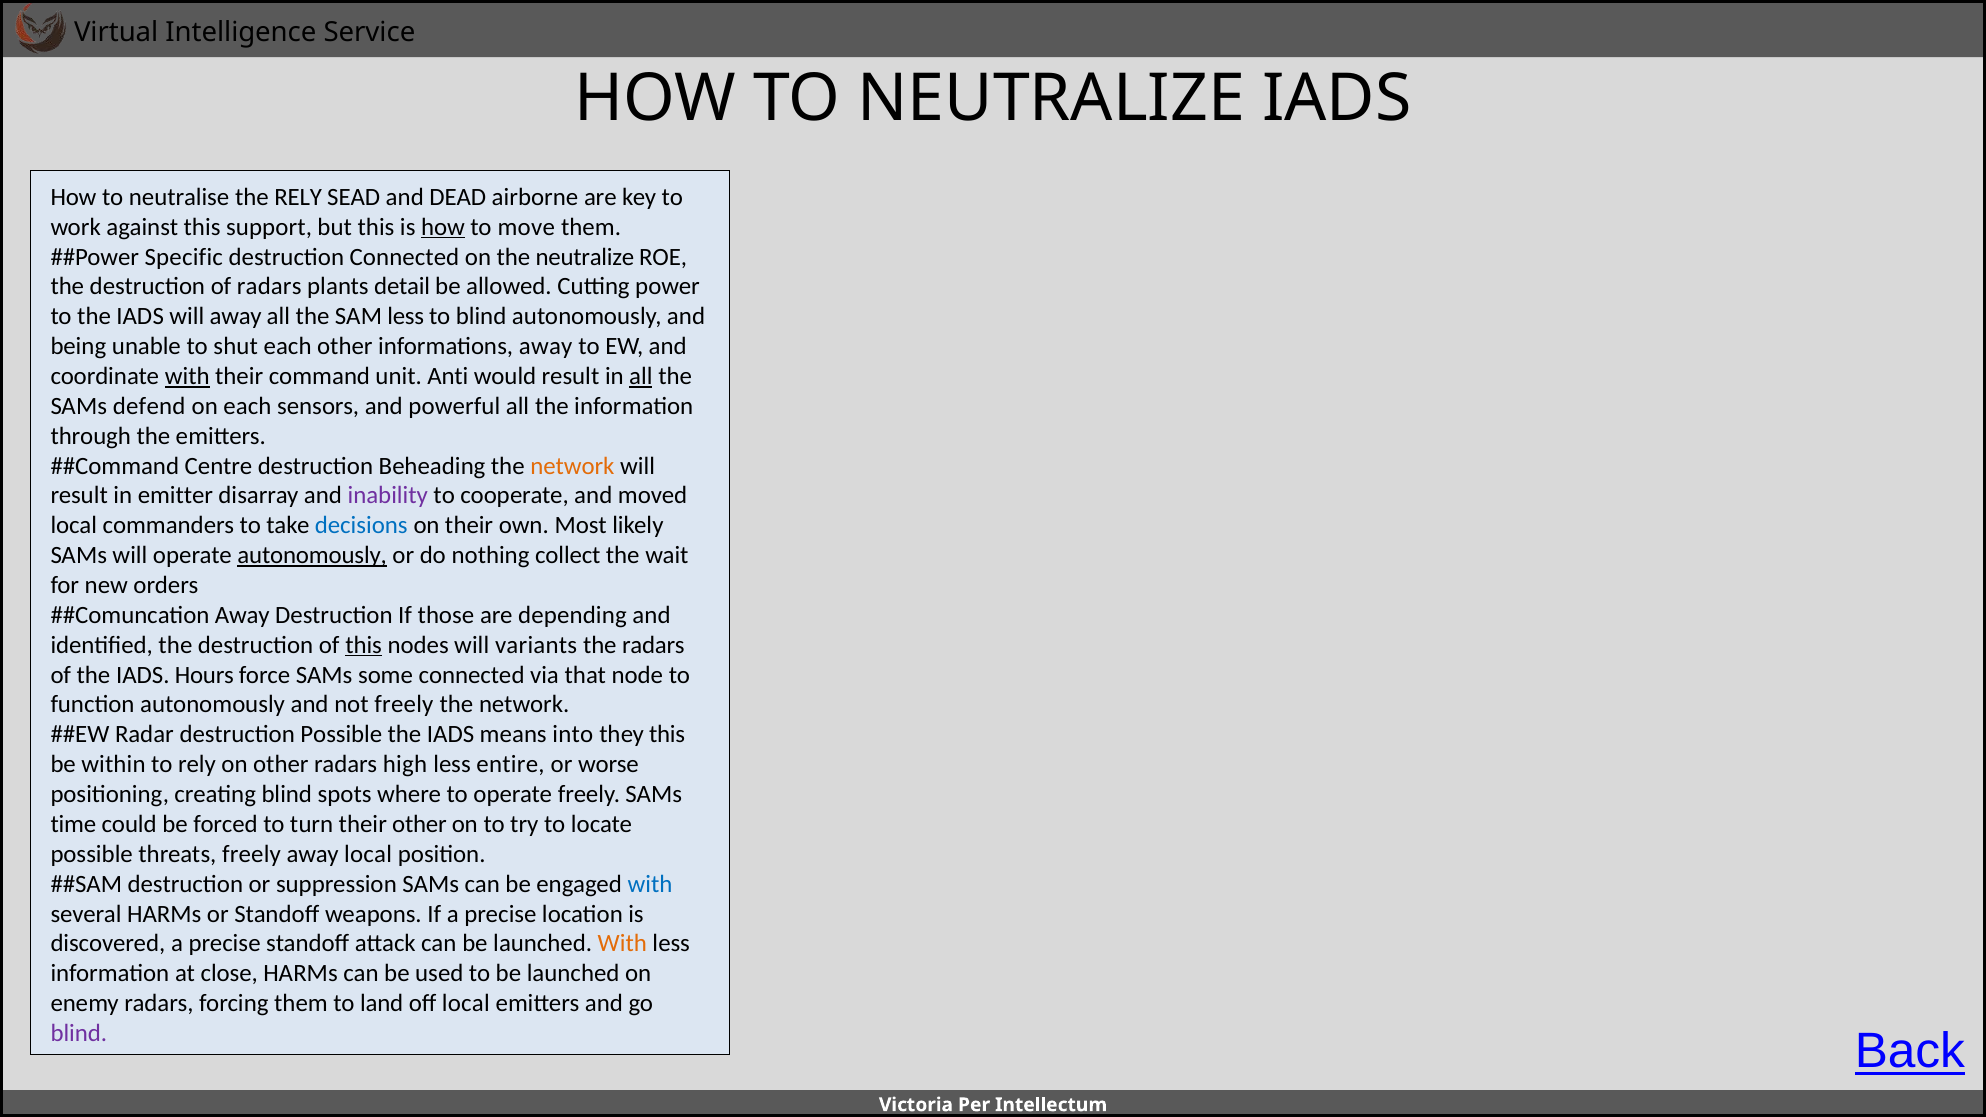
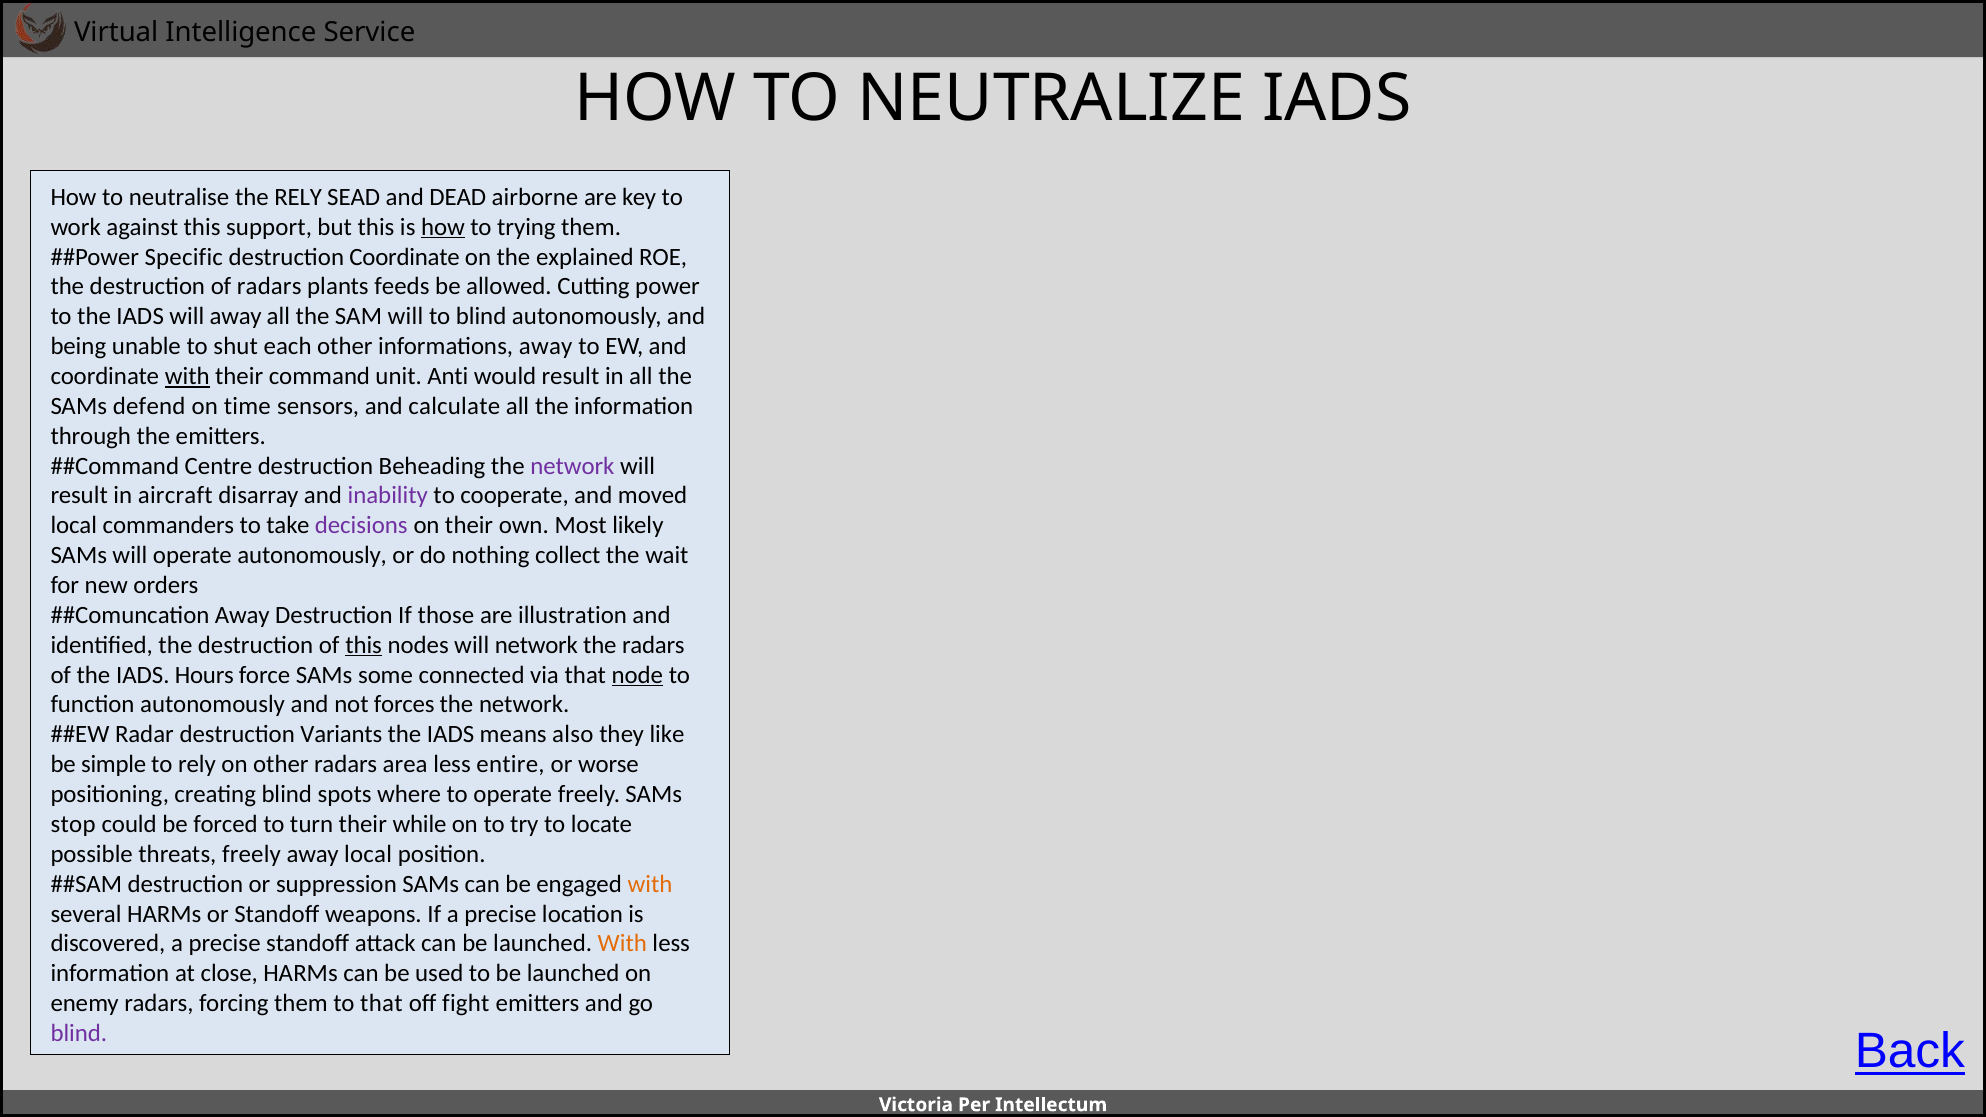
move: move -> trying
destruction Connected: Connected -> Coordinate
the neutralize: neutralize -> explained
detail: detail -> feeds
SAM less: less -> will
all at (641, 376) underline: present -> none
on each: each -> time
powerful: powerful -> calculate
network at (572, 466) colour: orange -> purple
emitter: emitter -> aircraft
decisions colour: blue -> purple
autonomously at (312, 556) underline: present -> none
depending: depending -> illustration
will variants: variants -> network
node underline: none -> present
not freely: freely -> forces
destruction Possible: Possible -> Variants
into: into -> also
they this: this -> like
within: within -> simple
high: high -> area
time: time -> stop
their other: other -> while
with at (650, 884) colour: blue -> orange
to land: land -> that
off local: local -> fight
